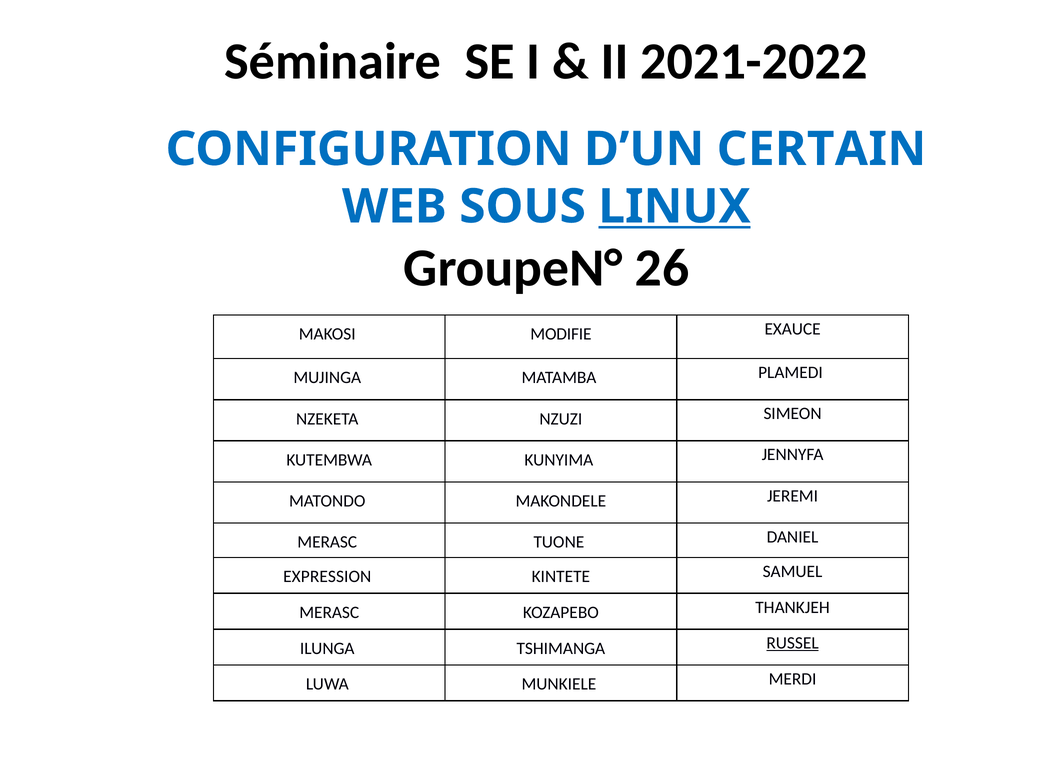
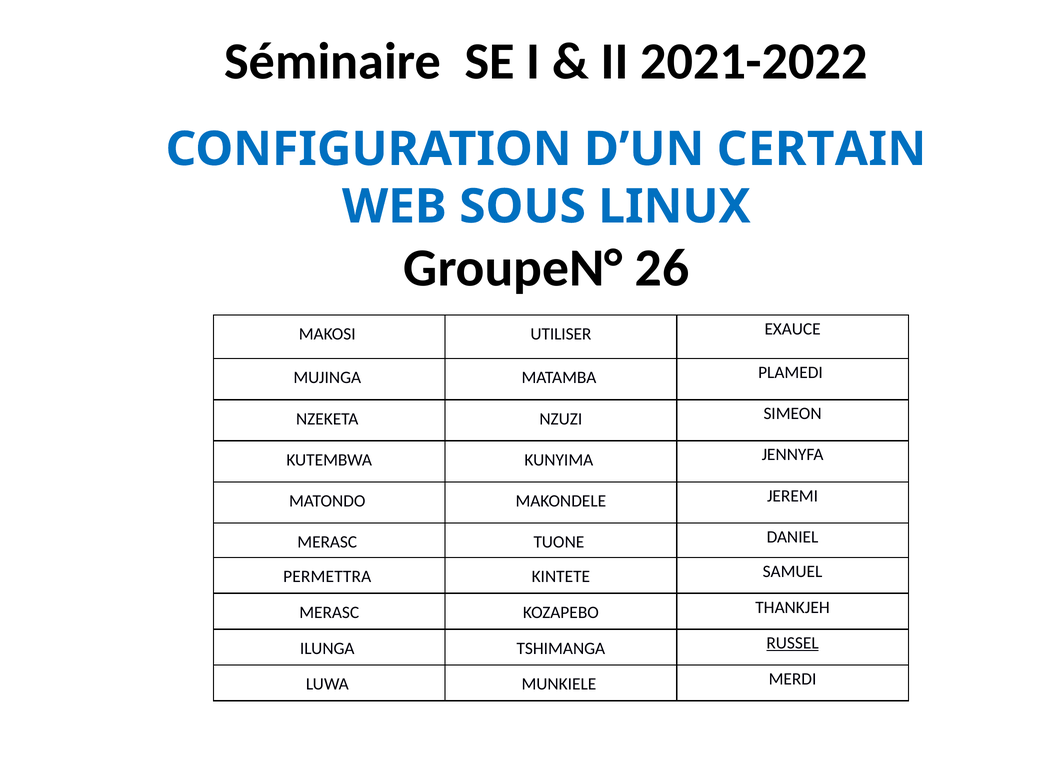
LINUX underline: present -> none
MODIFIE: MODIFIE -> UTILISER
EXPRESSION: EXPRESSION -> PERMETTRA
